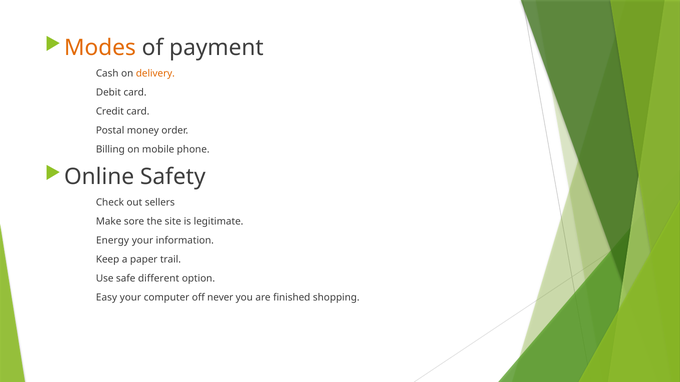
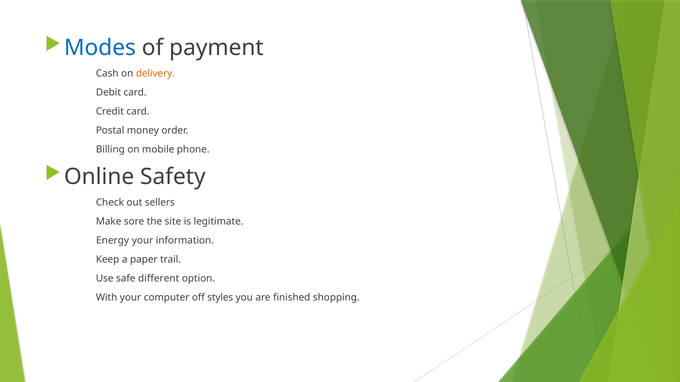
Modes colour: orange -> blue
Easy: Easy -> With
never: never -> styles
